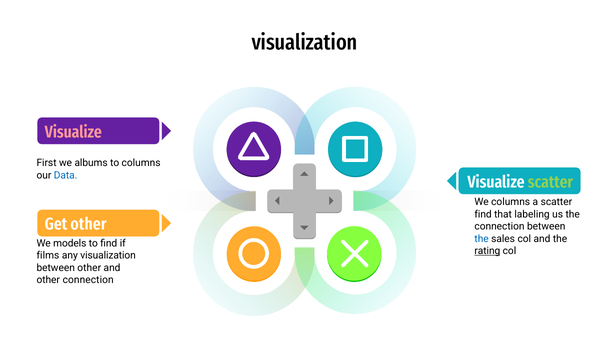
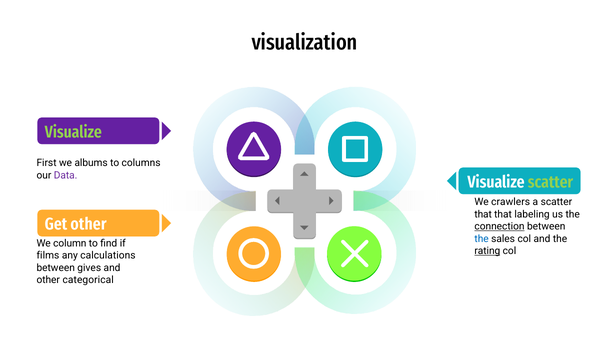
Visualize at (73, 132) colour: pink -> light green
Data colour: blue -> purple
We columns: columns -> crawlers
find at (483, 214): find -> that
connection at (500, 226) underline: none -> present
models: models -> column
any visualization: visualization -> calculations
between other: other -> gives
other connection: connection -> categorical
